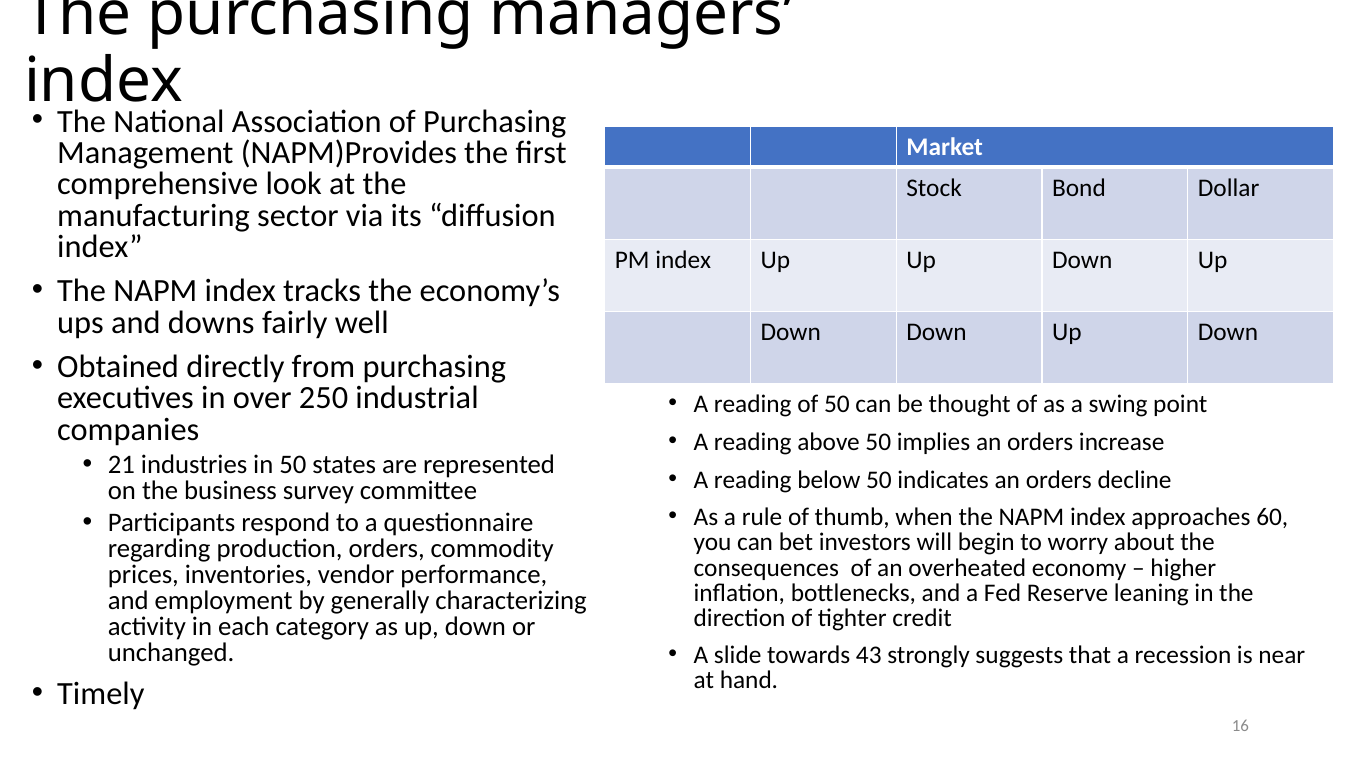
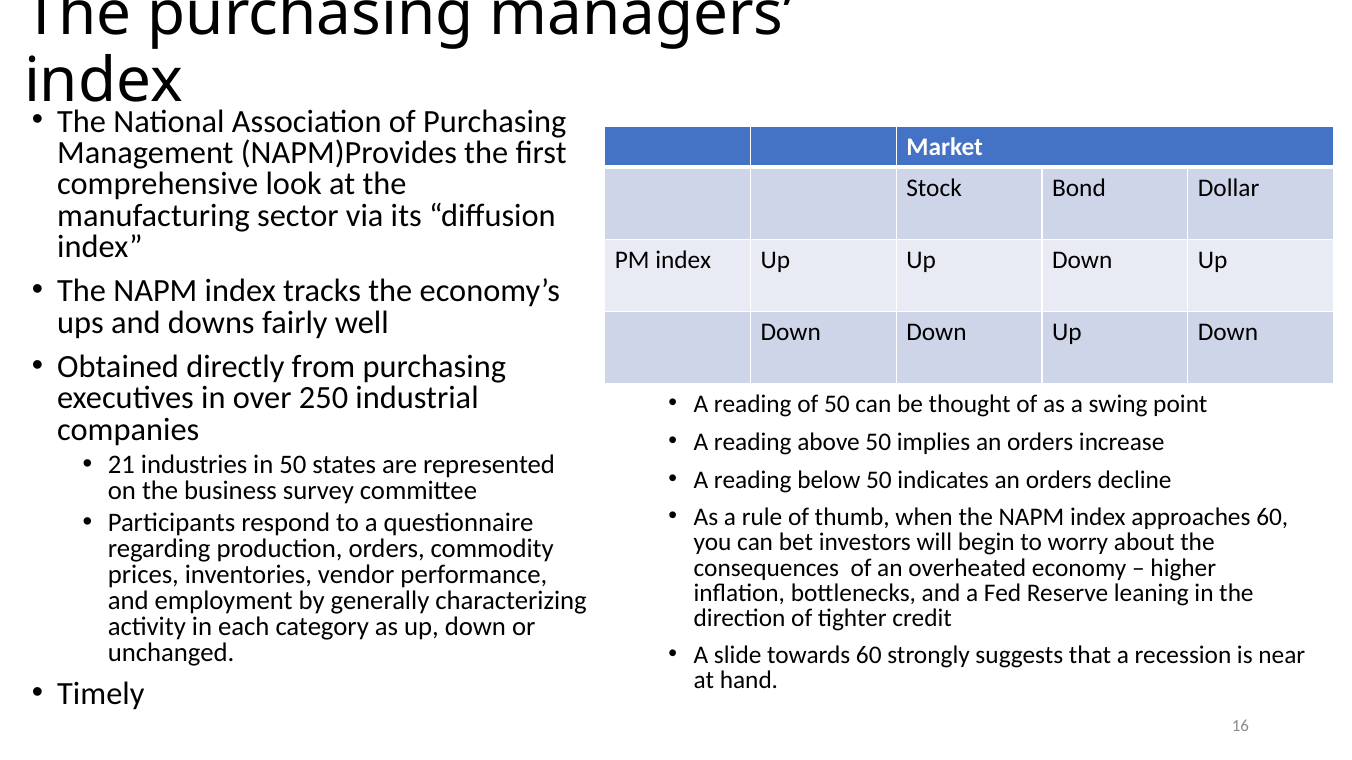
towards 43: 43 -> 60
